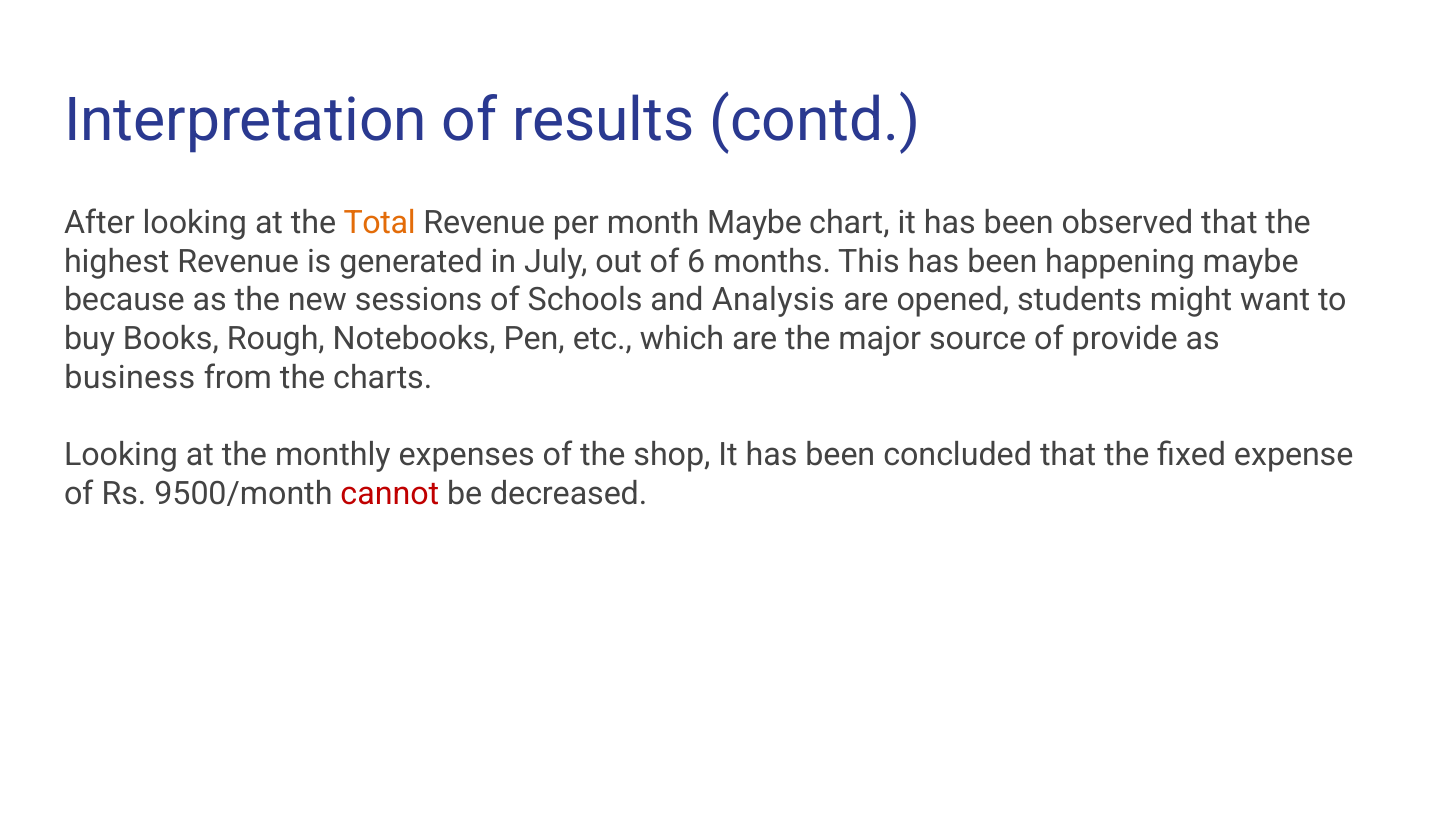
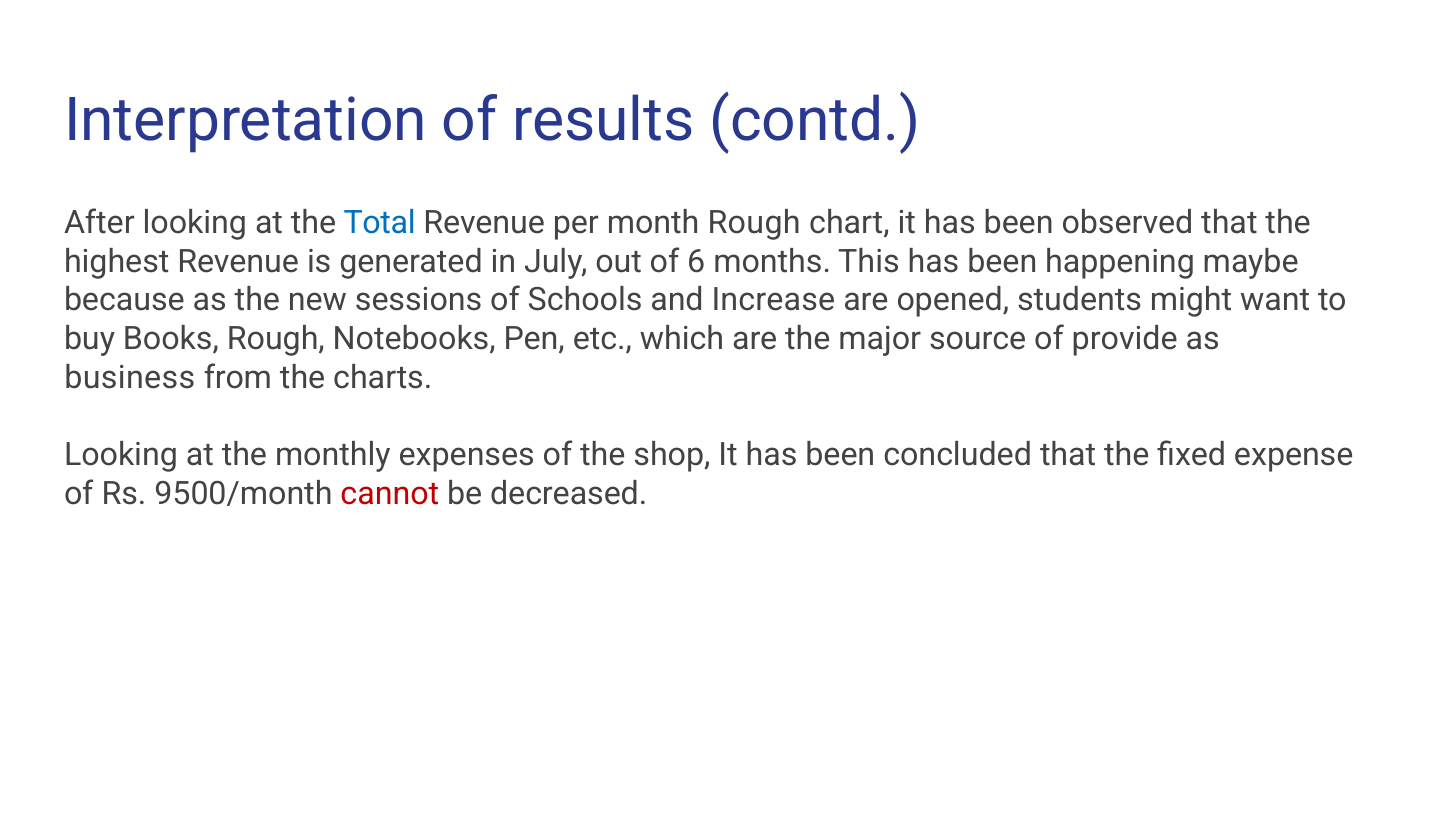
Total colour: orange -> blue
month Maybe: Maybe -> Rough
Analysis: Analysis -> Increase
